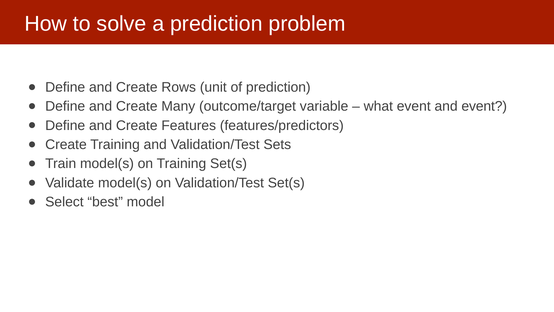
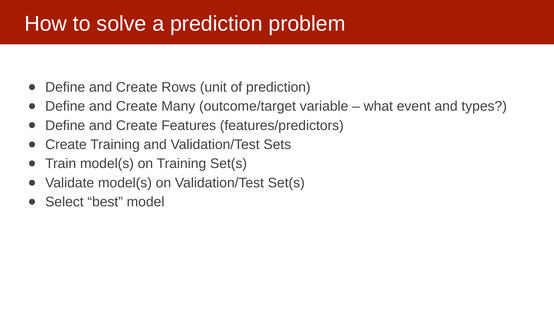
and event: event -> types
